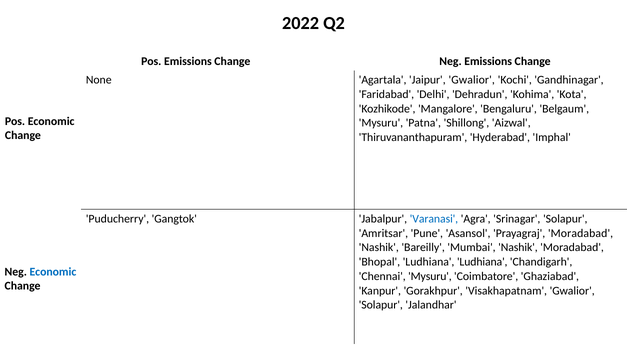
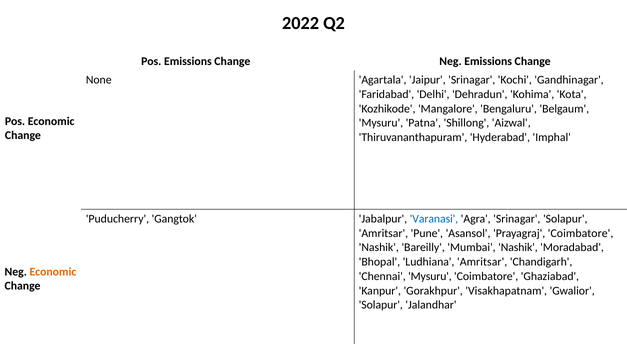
Jaipur Gwalior: Gwalior -> Srinagar
Prayagraj Moradabad: Moradabad -> Coimbatore
Ludhiana Ludhiana: Ludhiana -> Amritsar
Economic at (53, 272) colour: blue -> orange
